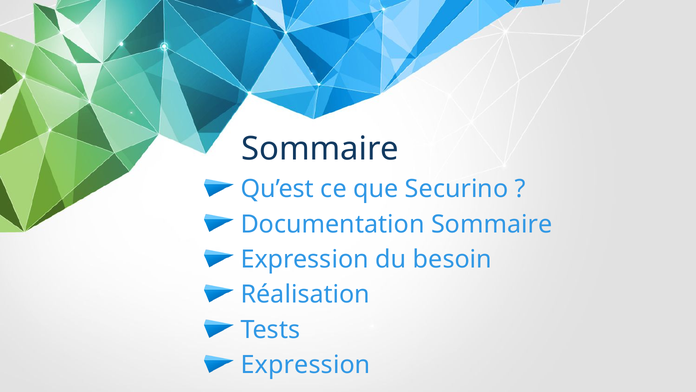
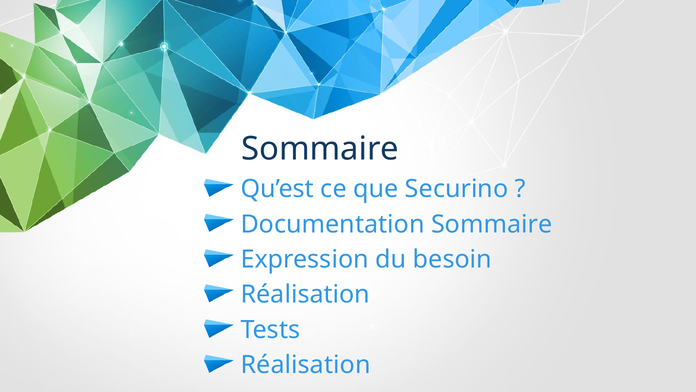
Expression at (306, 365): Expression -> Réalisation
